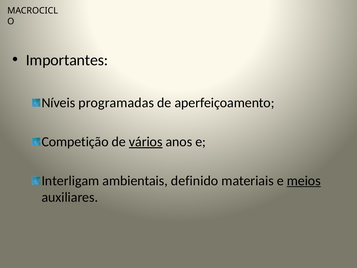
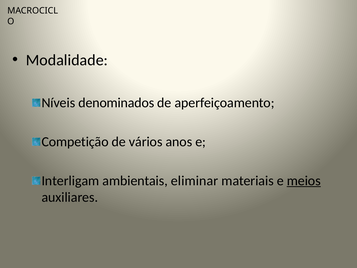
Importantes: Importantes -> Modalidade
programadas: programadas -> denominados
vários underline: present -> none
definido: definido -> eliminar
